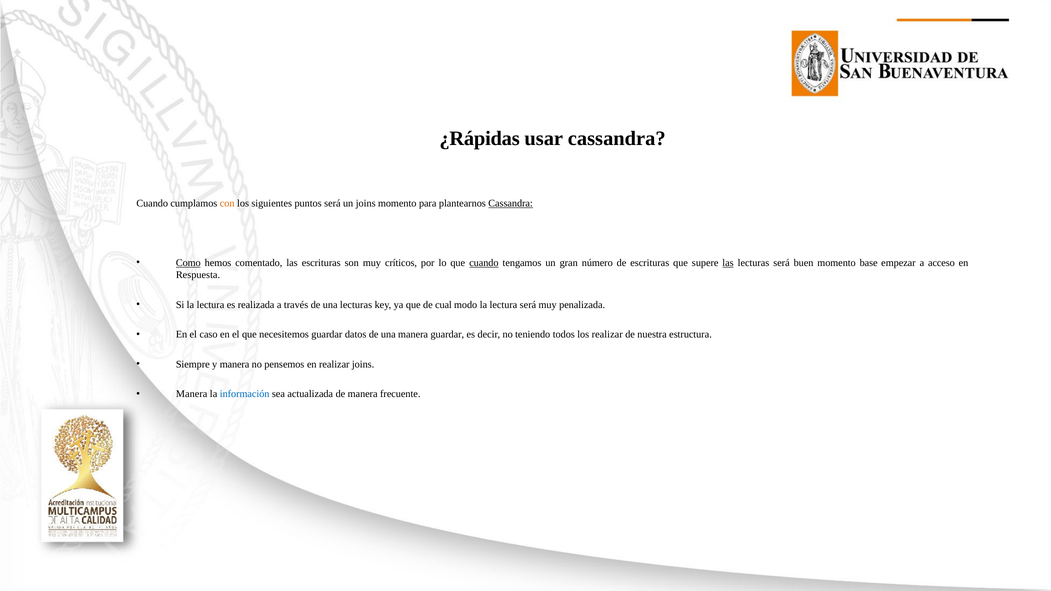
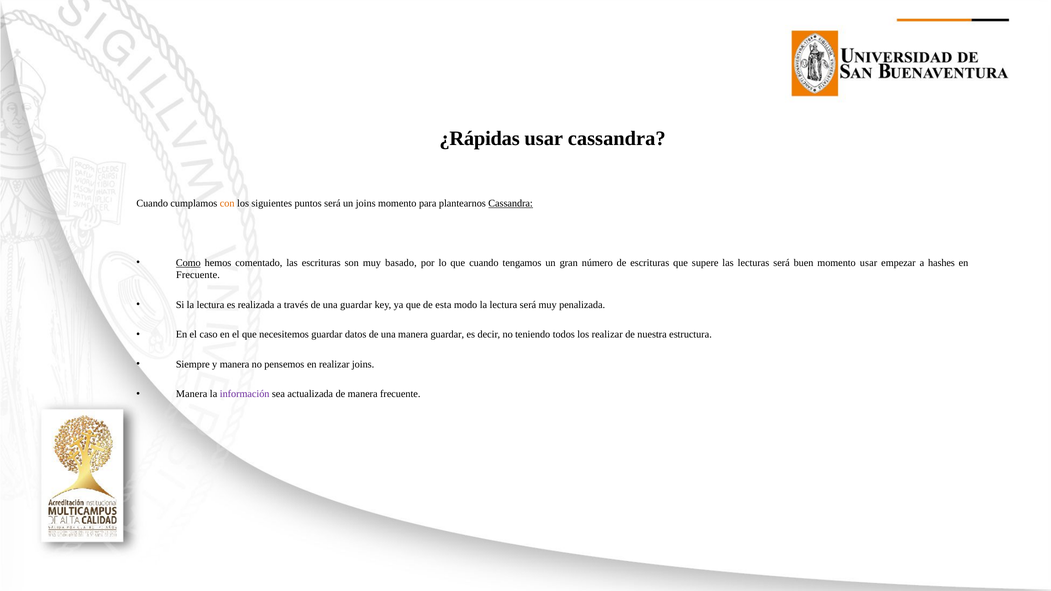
críticos: críticos -> basado
cuando at (484, 263) underline: present -> none
las at (728, 263) underline: present -> none
momento base: base -> usar
acceso: acceso -> hashes
Respuesta at (198, 275): Respuesta -> Frecuente
una lecturas: lecturas -> guardar
cual: cual -> esta
información colour: blue -> purple
